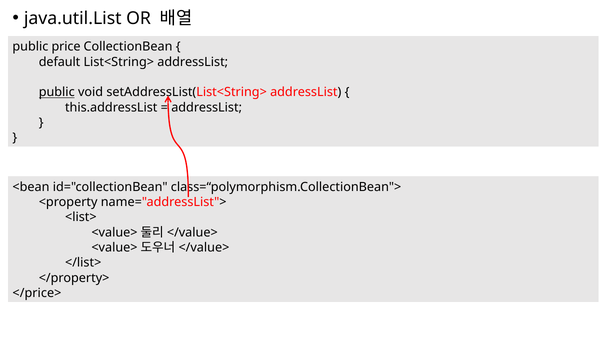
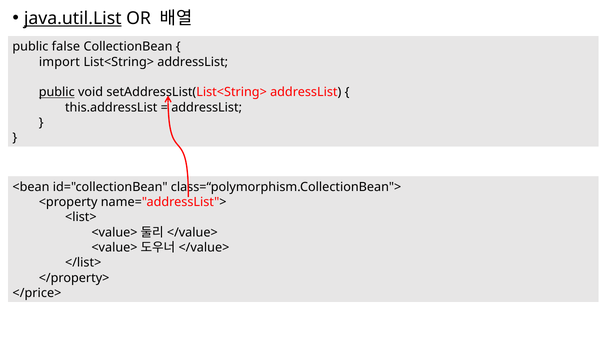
java.util.List underline: none -> present
price: price -> false
default: default -> import
